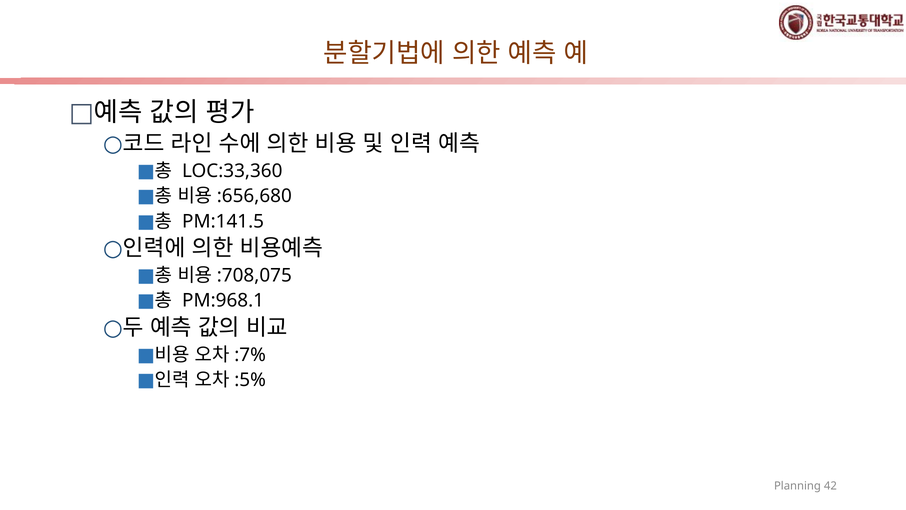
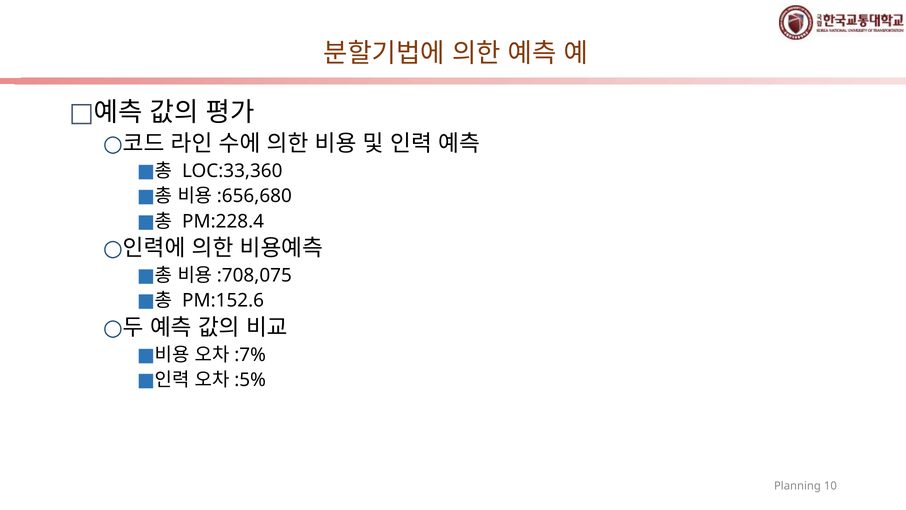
PM:141.5: PM:141.5 -> PM:228.4
PM:968.1: PM:968.1 -> PM:152.6
42: 42 -> 10
